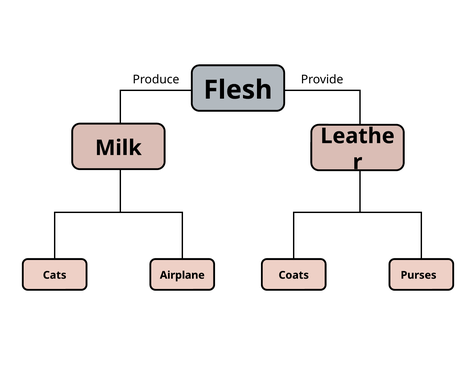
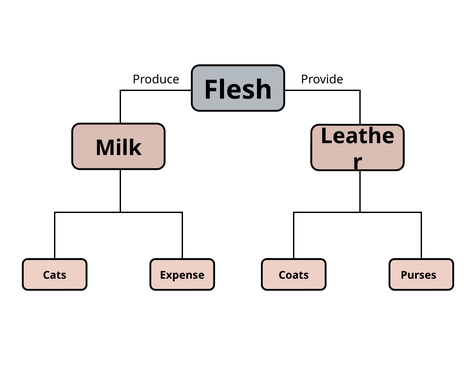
Airplane: Airplane -> Expense
